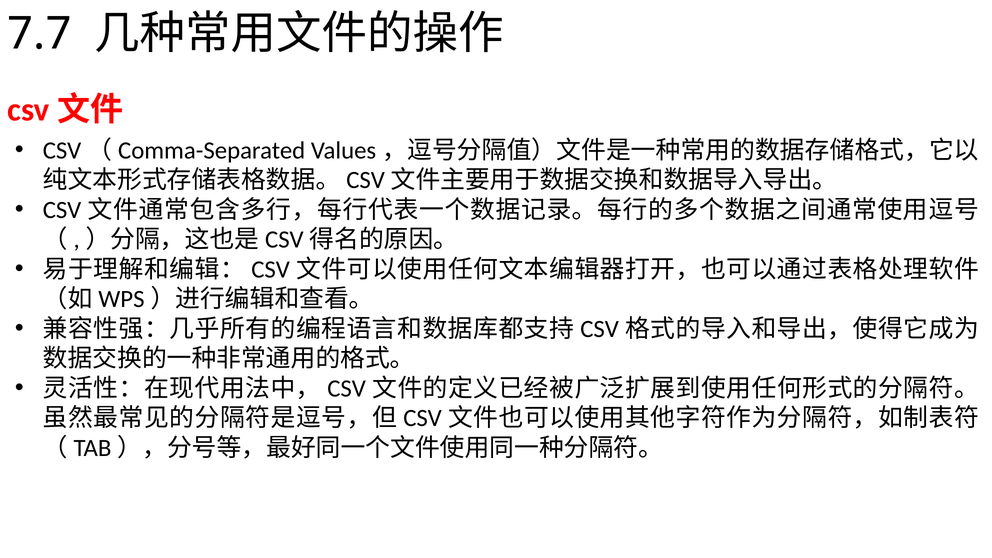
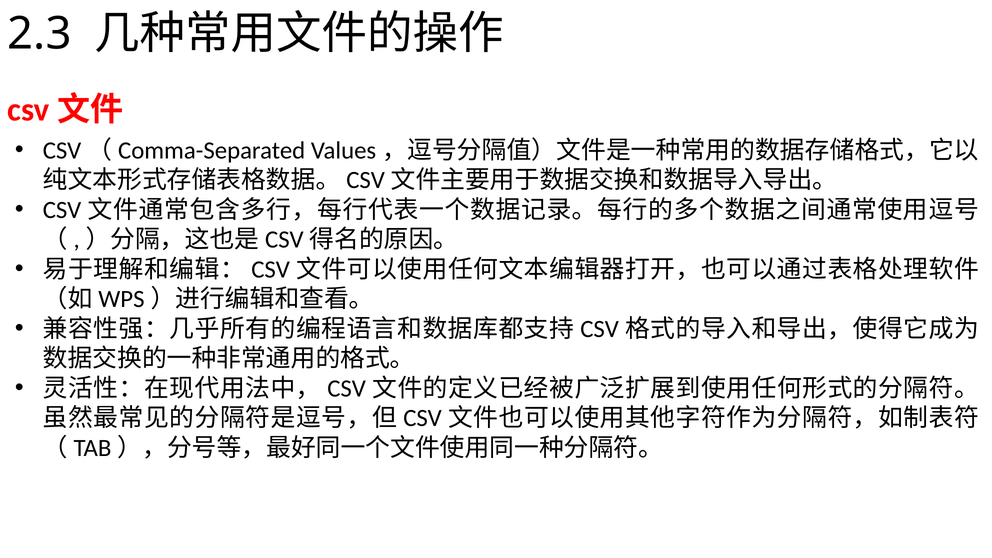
7.7: 7.7 -> 2.3
